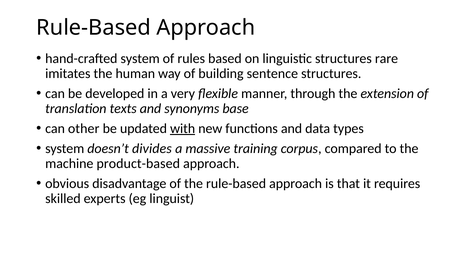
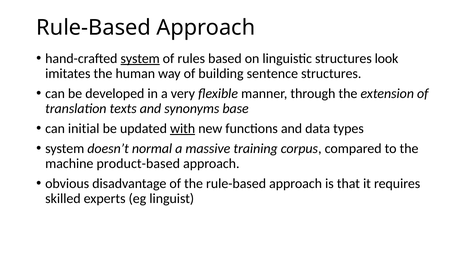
system at (140, 59) underline: none -> present
rare: rare -> look
other: other -> initial
divides: divides -> normal
